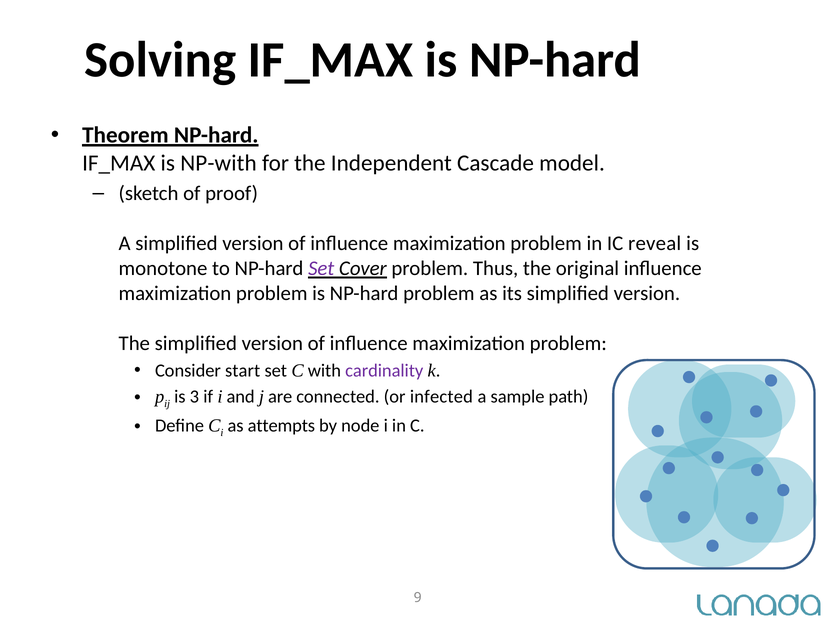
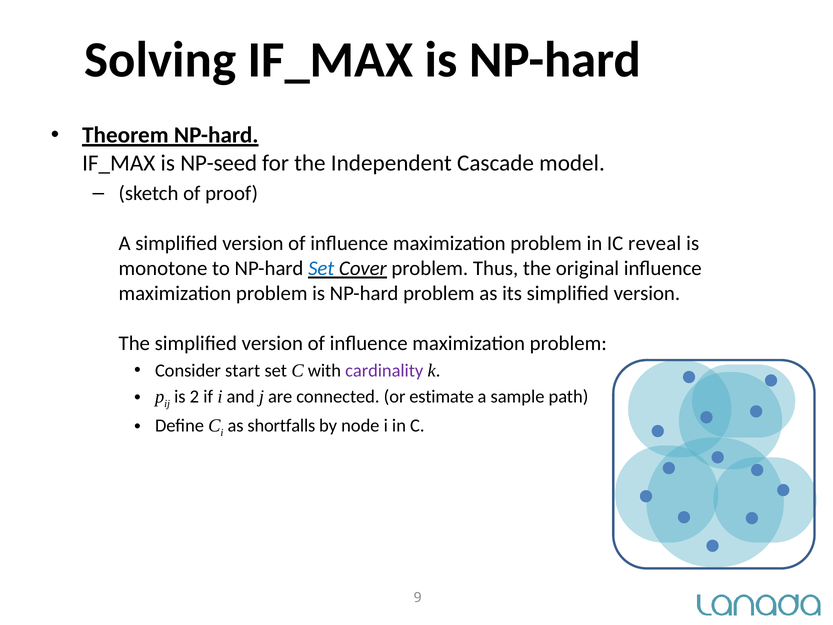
NP-with: NP-with -> NP-seed
Set at (321, 268) colour: purple -> blue
3: 3 -> 2
infected: infected -> estimate
attempts: attempts -> shortfalls
